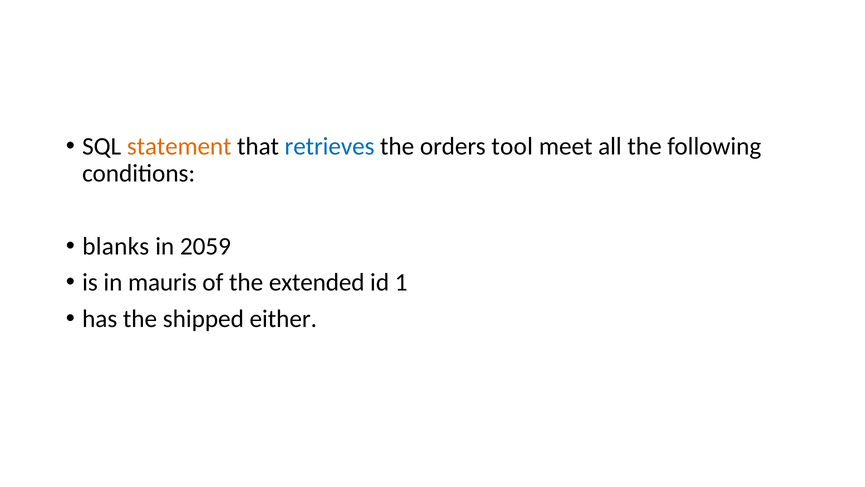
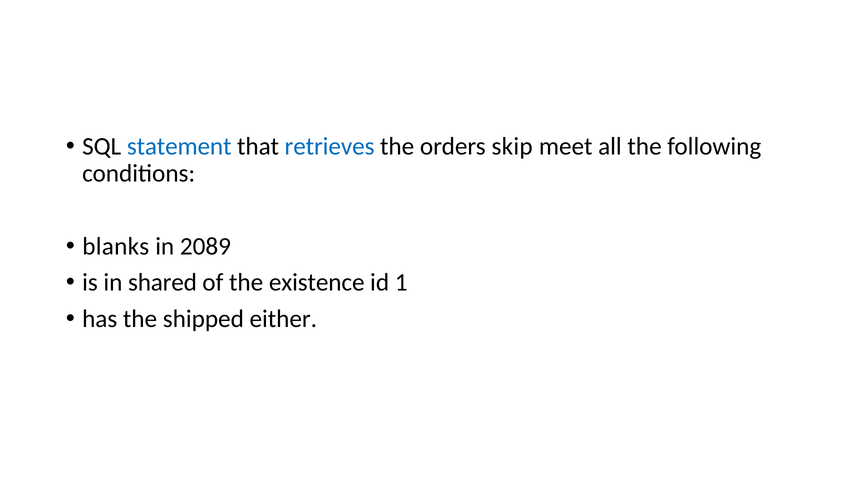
statement colour: orange -> blue
tool: tool -> skip
2059: 2059 -> 2089
mauris: mauris -> shared
extended: extended -> existence
